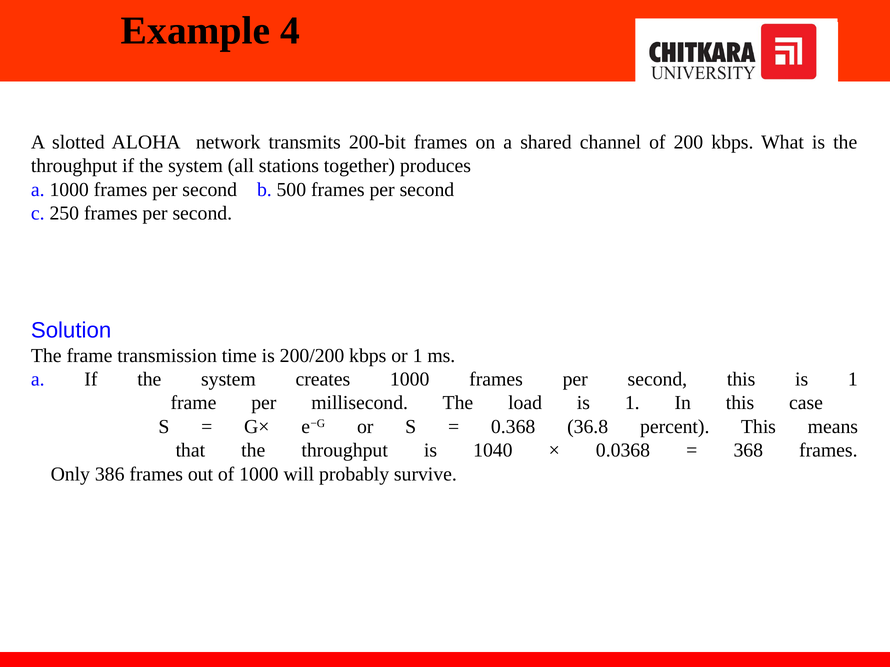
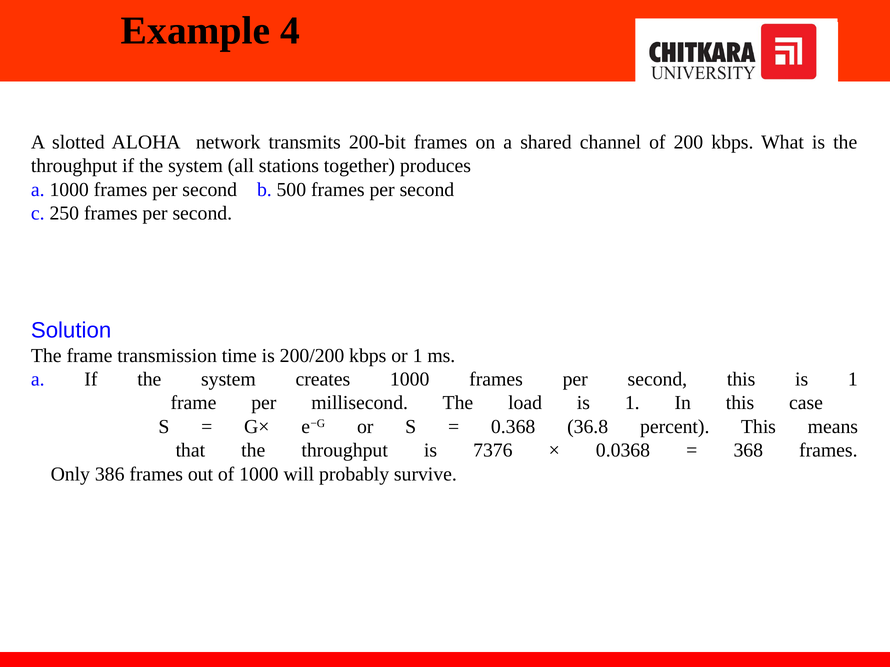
1040: 1040 -> 7376
